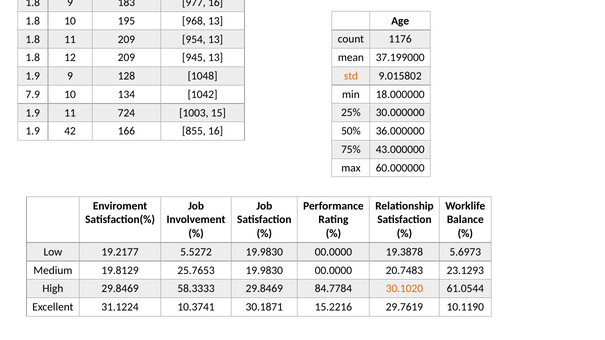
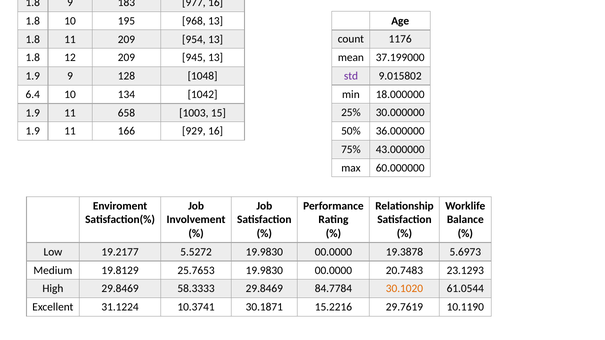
std colour: orange -> purple
7.9: 7.9 -> 6.4
724: 724 -> 658
42 at (70, 131): 42 -> 11
855: 855 -> 929
